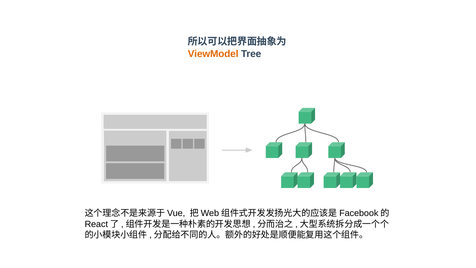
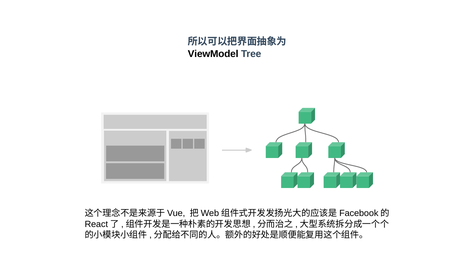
ViewModel colour: orange -> black
